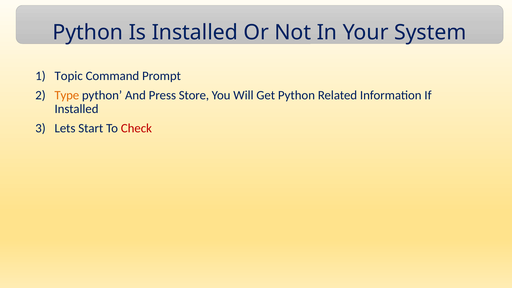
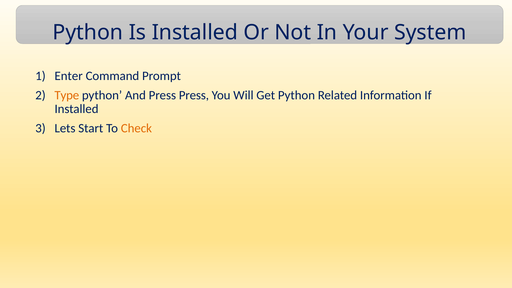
Topic: Topic -> Enter
Press Store: Store -> Press
Check colour: red -> orange
